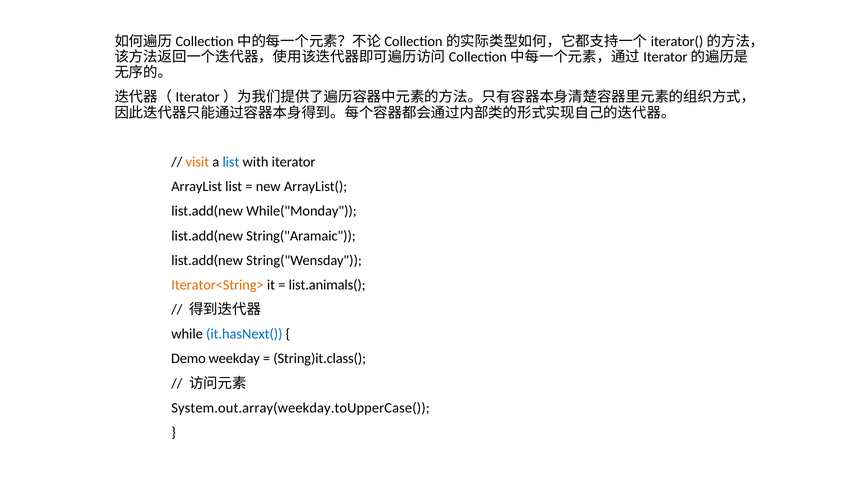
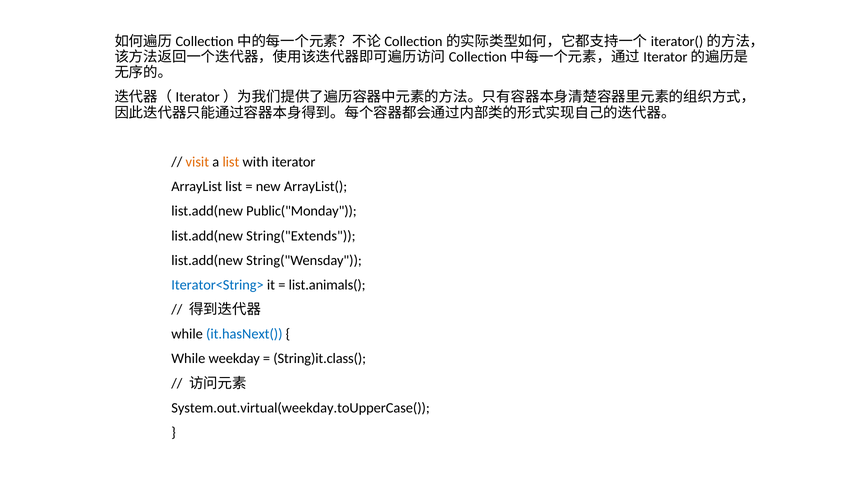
list at (231, 162) colour: blue -> orange
While("Monday: While("Monday -> Public("Monday
String("Aramaic: String("Aramaic -> String("Extends
Iterator<String> colour: orange -> blue
Demo at (188, 358): Demo -> While
System.out.array(weekday.toUpperCase(: System.out.array(weekday.toUpperCase( -> System.out.virtual(weekday.toUpperCase(
